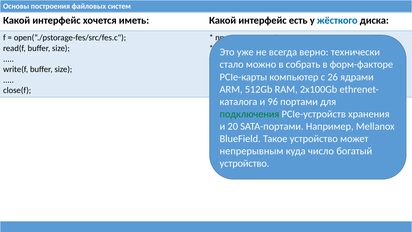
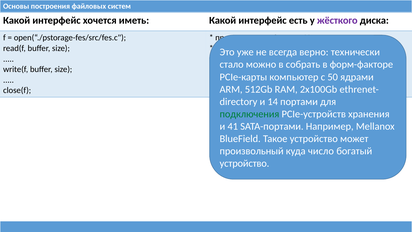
жёсткого colour: blue -> purple
26: 26 -> 50
каталога: каталога -> directory
96: 96 -> 14
20: 20 -> 41
непрерывным: непрерывным -> произвольный
